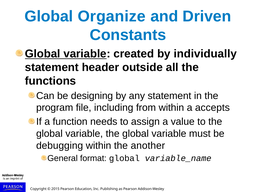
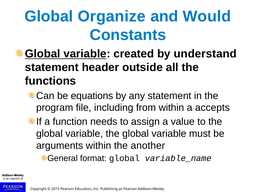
Driven: Driven -> Would
individually: individually -> understand
designing: designing -> equations
debugging: debugging -> arguments
